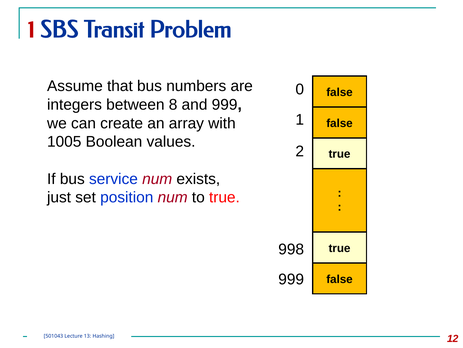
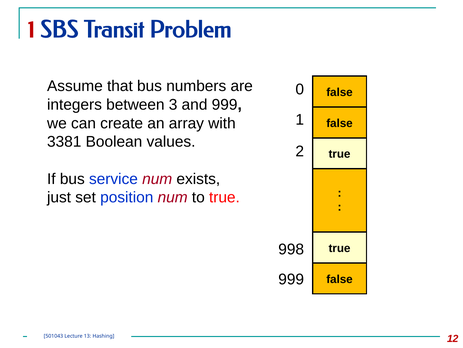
8: 8 -> 3
1005: 1005 -> 3381
